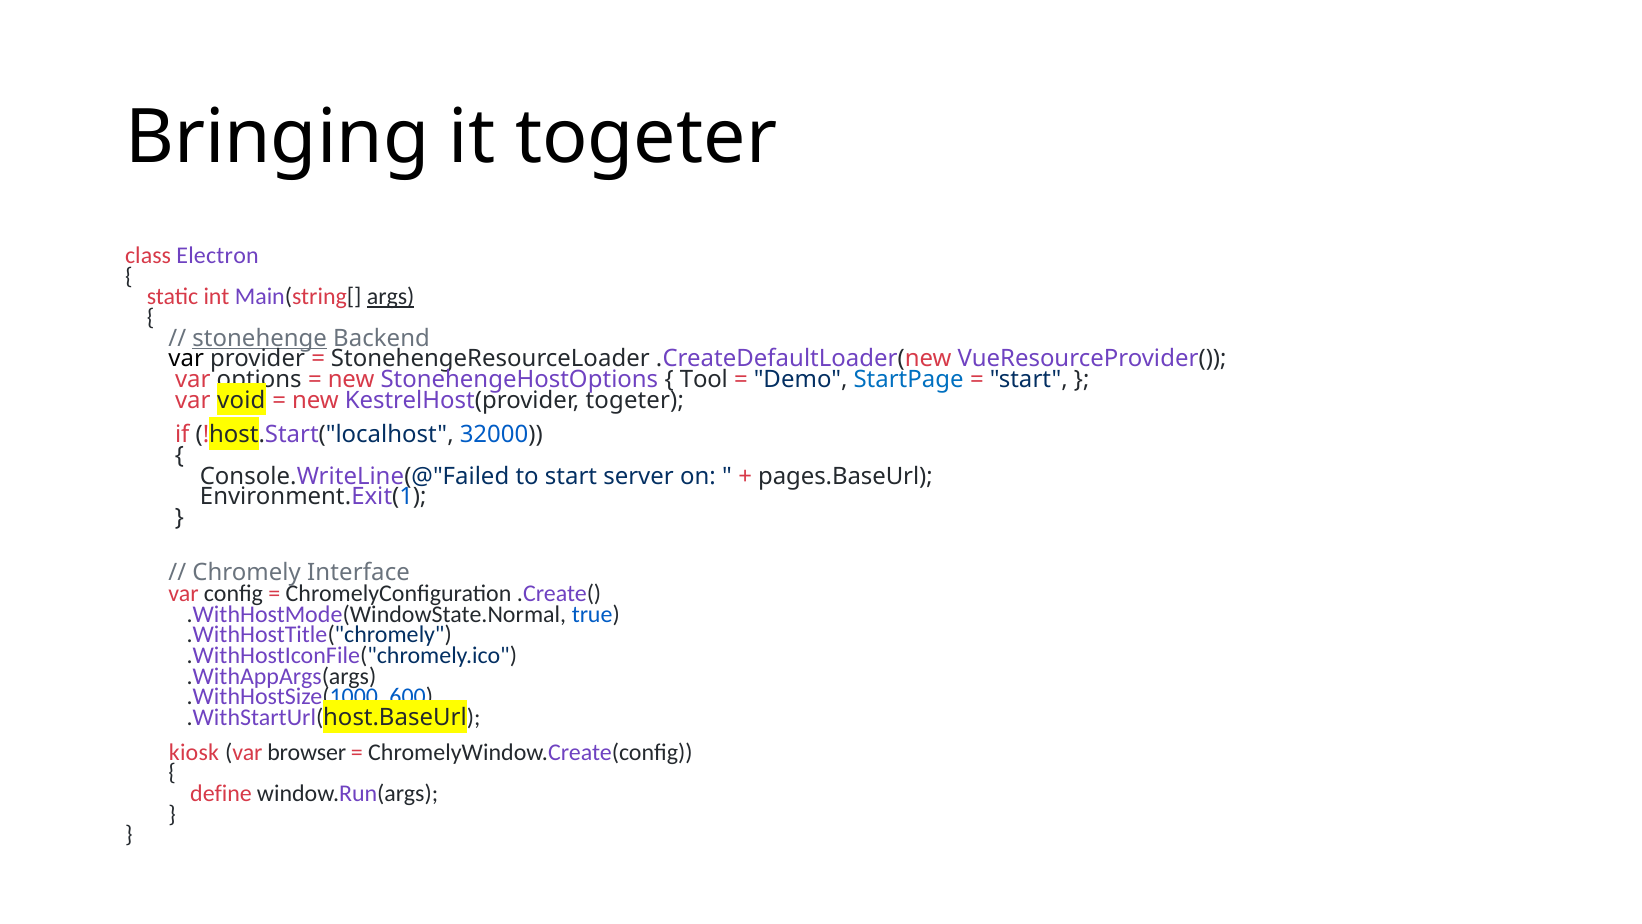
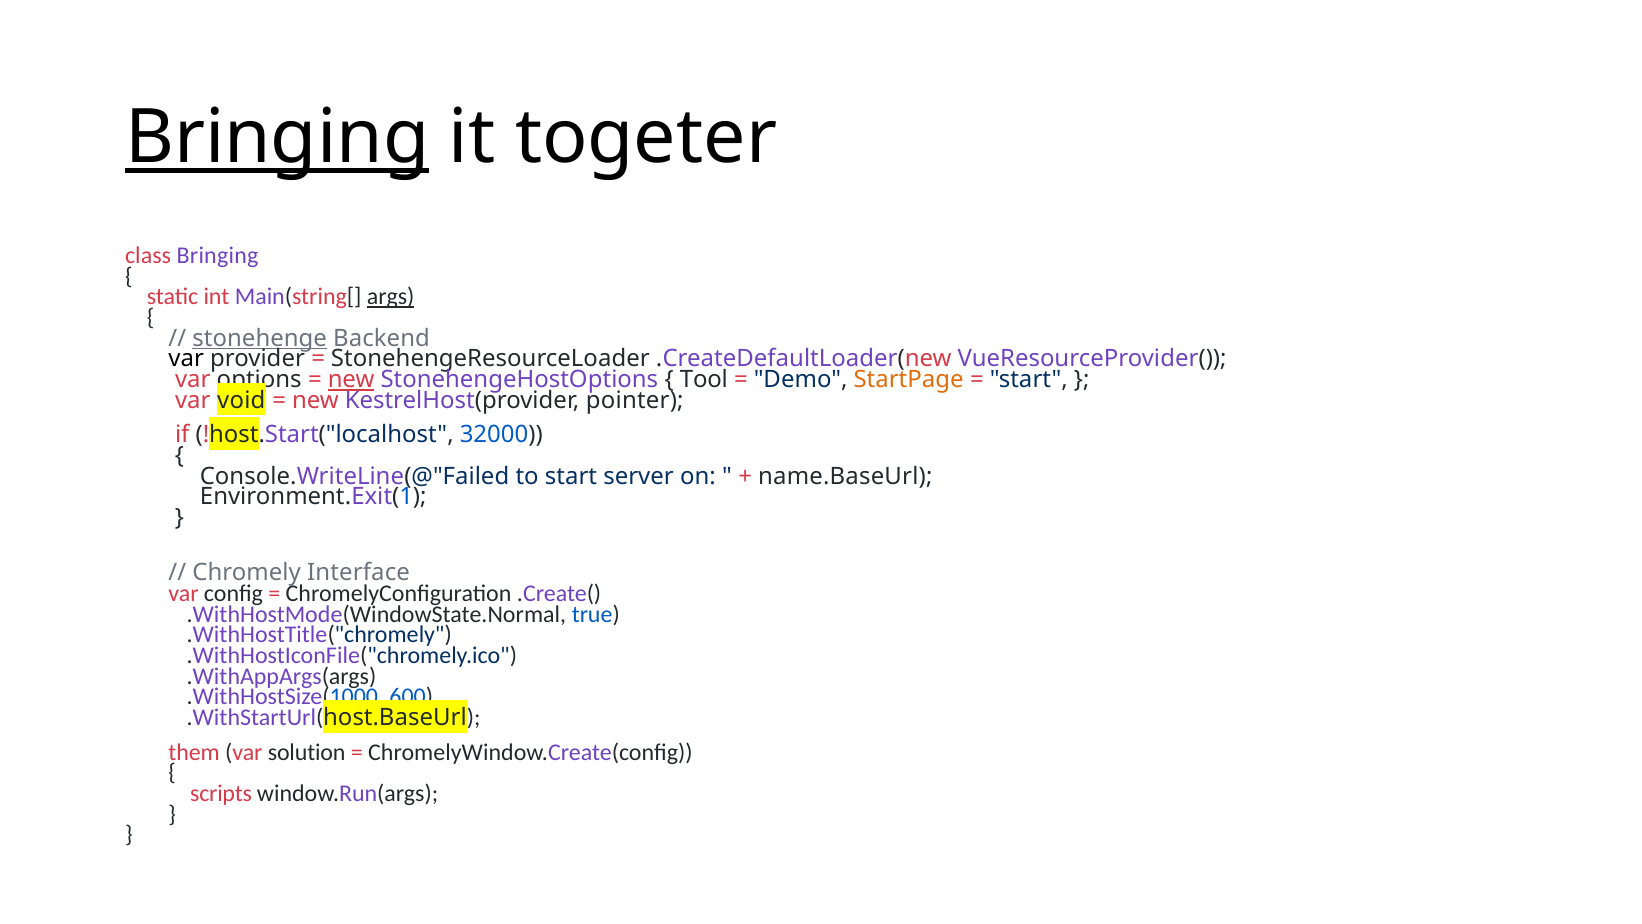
Bringing at (277, 138) underline: none -> present
class Electron: Electron -> Bringing
new at (351, 380) underline: none -> present
StartPage colour: blue -> orange
KestrelHost(provider togeter: togeter -> pointer
pages.BaseUrl: pages.BaseUrl -> name.BaseUrl
kiosk: kiosk -> them
browser: browser -> solution
define: define -> scripts
